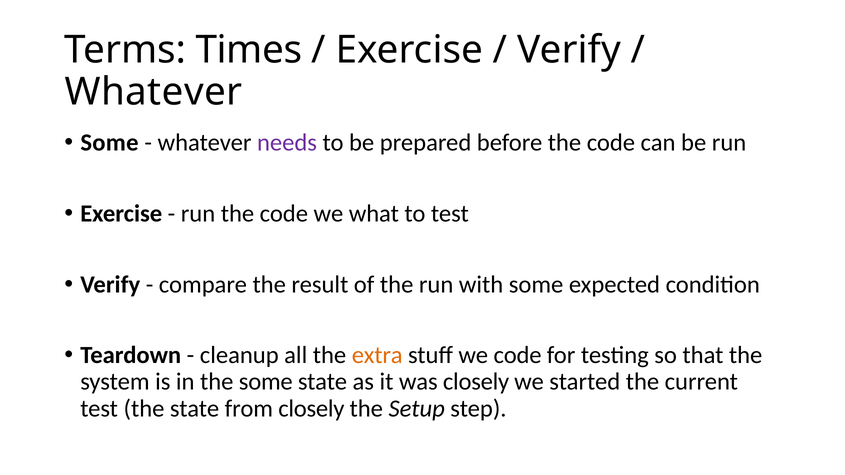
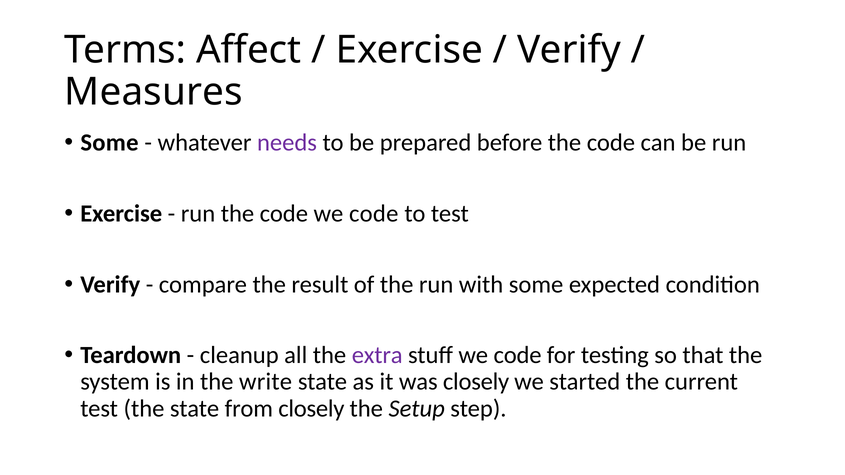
Times: Times -> Affect
Whatever at (153, 92): Whatever -> Measures
code we what: what -> code
extra colour: orange -> purple
the some: some -> write
